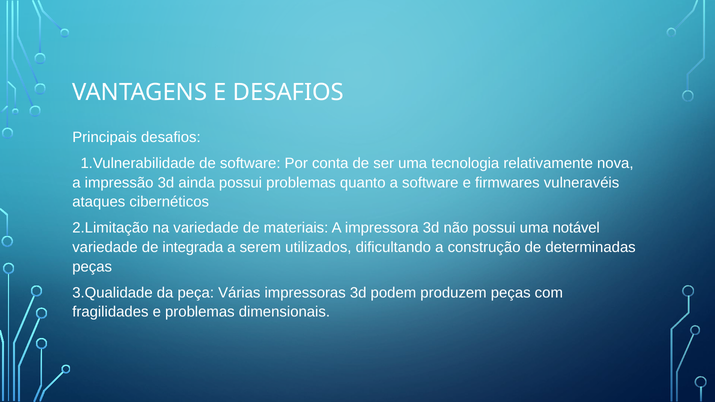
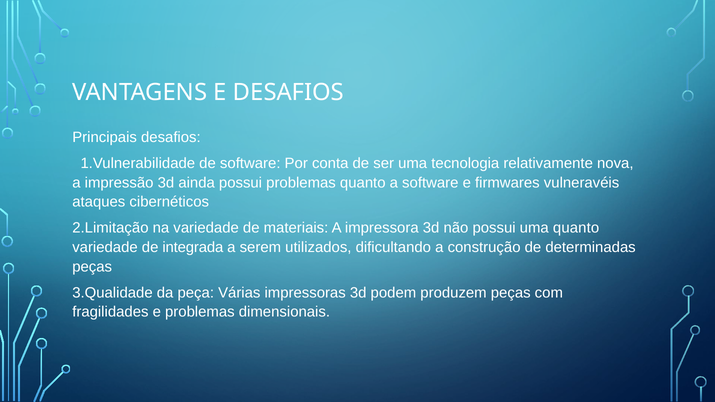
uma notável: notável -> quanto
